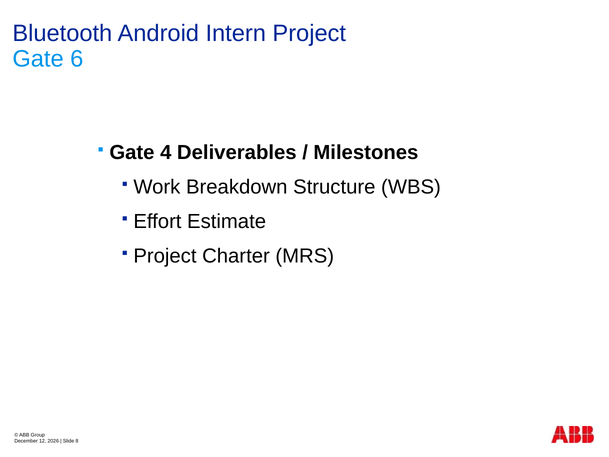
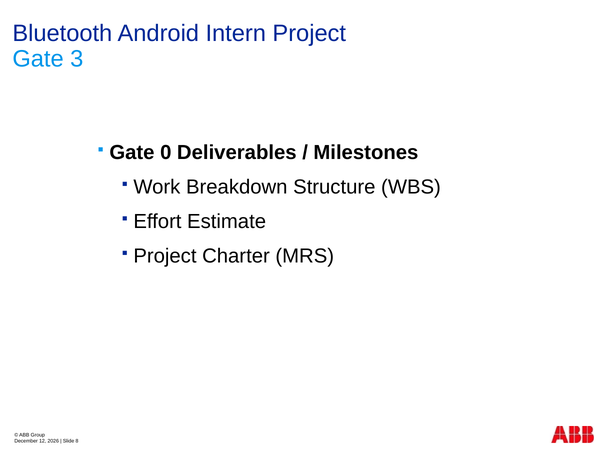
6: 6 -> 3
4: 4 -> 0
